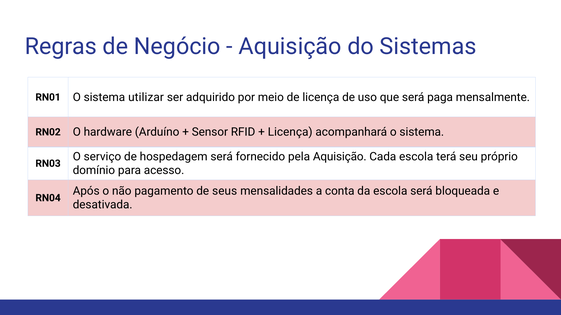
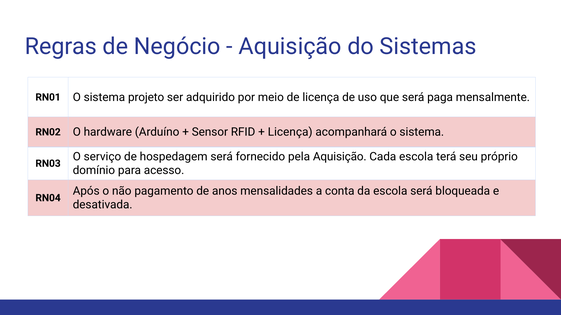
utilizar: utilizar -> projeto
seus: seus -> anos
